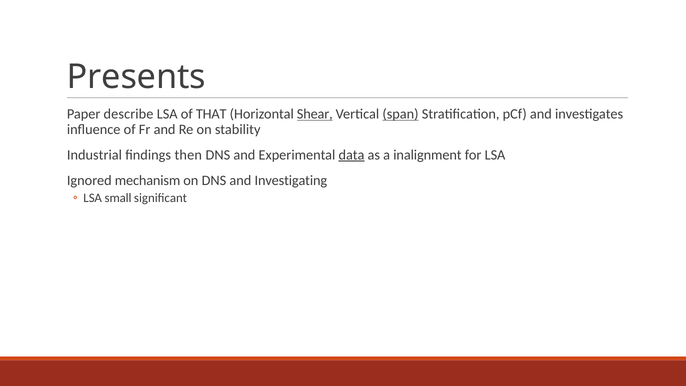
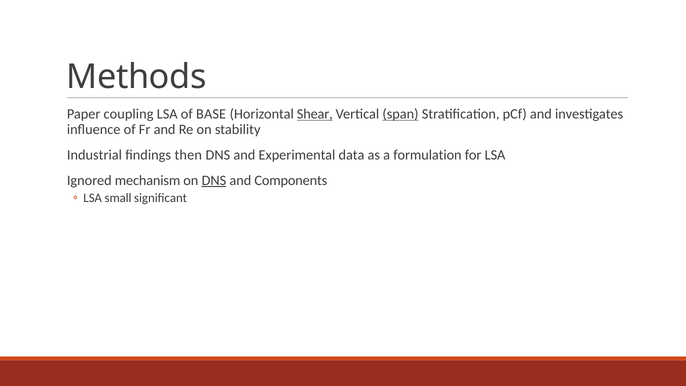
Presents: Presents -> Methods
describe: describe -> coupling
THAT: THAT -> BASE
data underline: present -> none
inalignment: inalignment -> formulation
DNS at (214, 180) underline: none -> present
Investigating: Investigating -> Components
